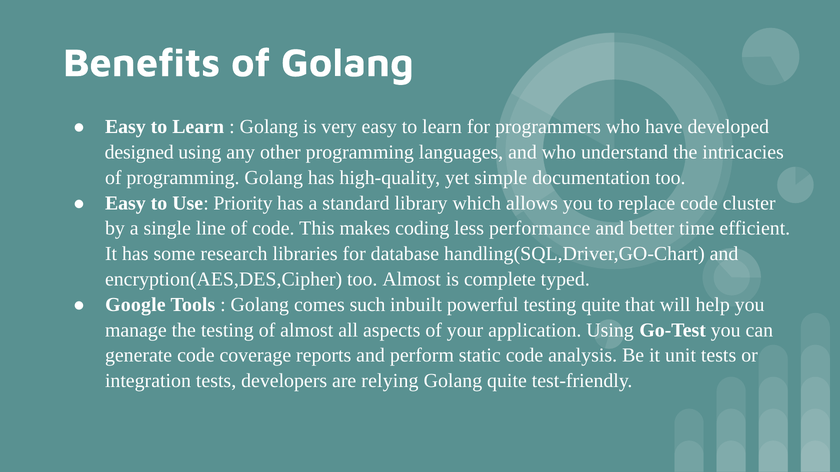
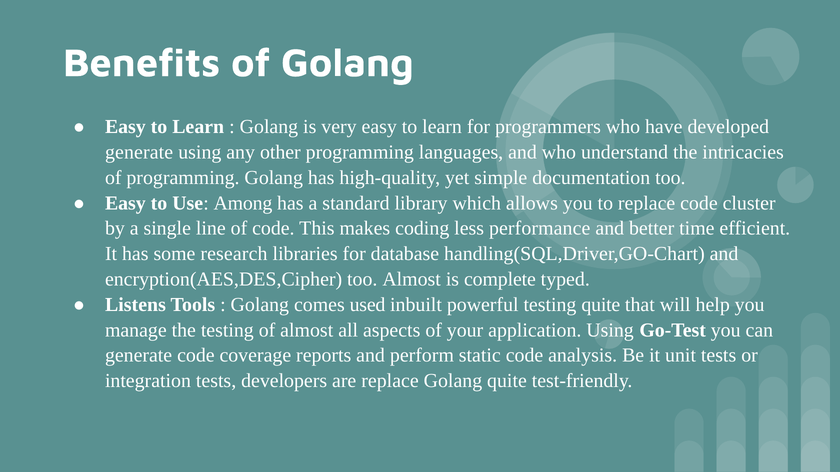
designed at (139, 152): designed -> generate
Priority: Priority -> Among
Google: Google -> Listens
such: such -> used
are relying: relying -> replace
